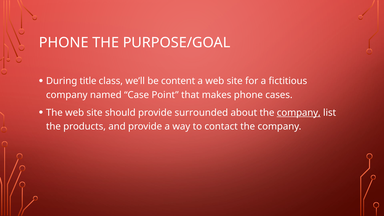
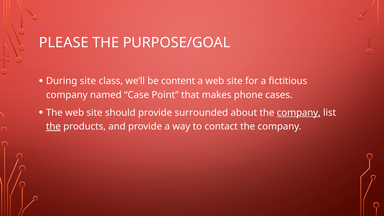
PHONE at (64, 43): PHONE -> PLEASE
During title: title -> site
the at (53, 126) underline: none -> present
